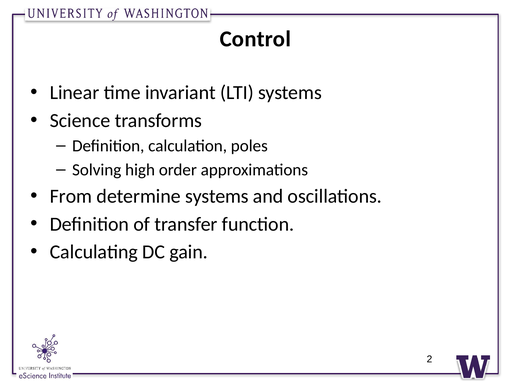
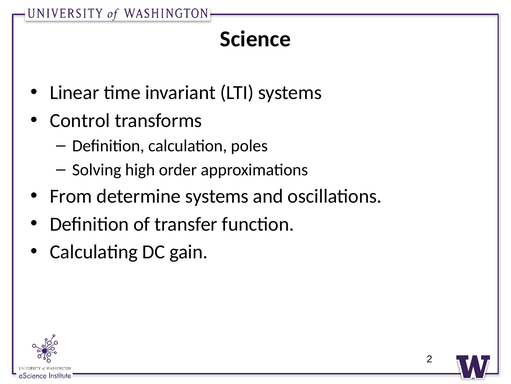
Control: Control -> Science
Science: Science -> Control
